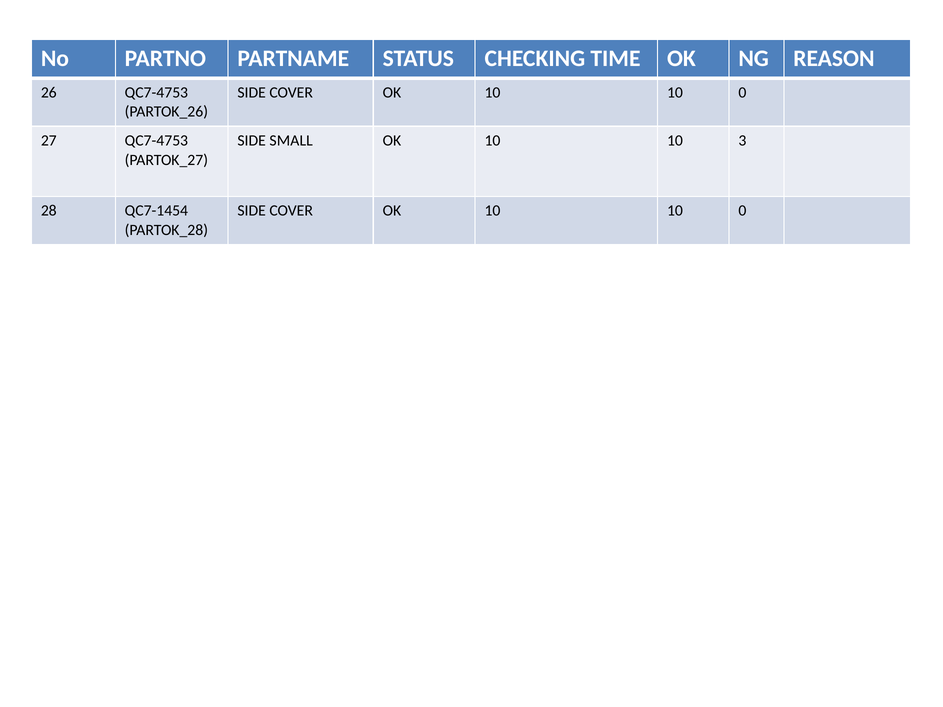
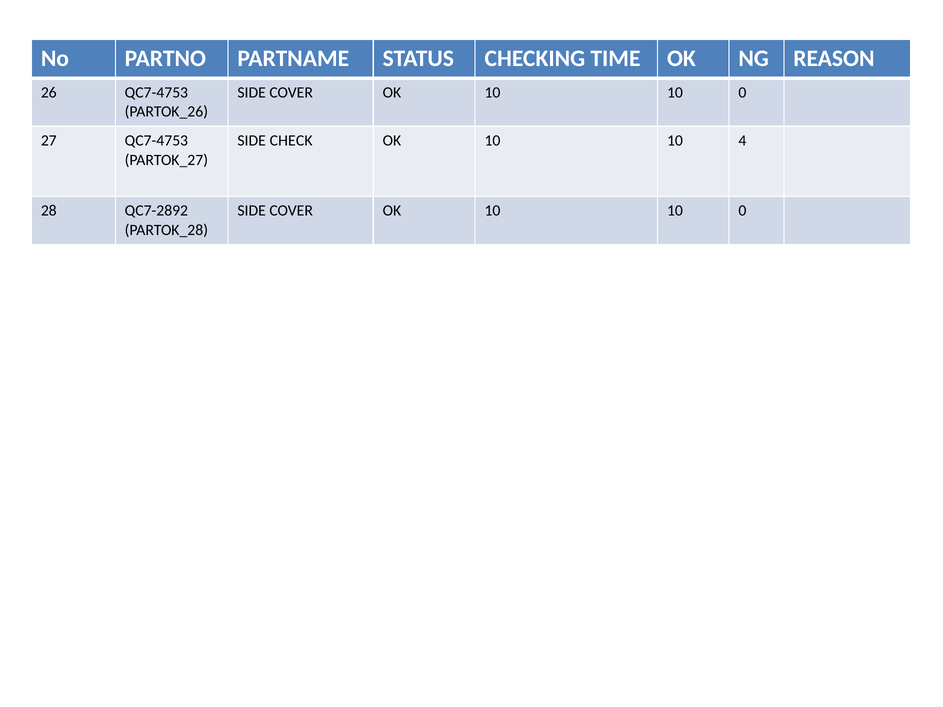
SMALL: SMALL -> CHECK
3: 3 -> 4
QC7-1454: QC7-1454 -> QC7-2892
